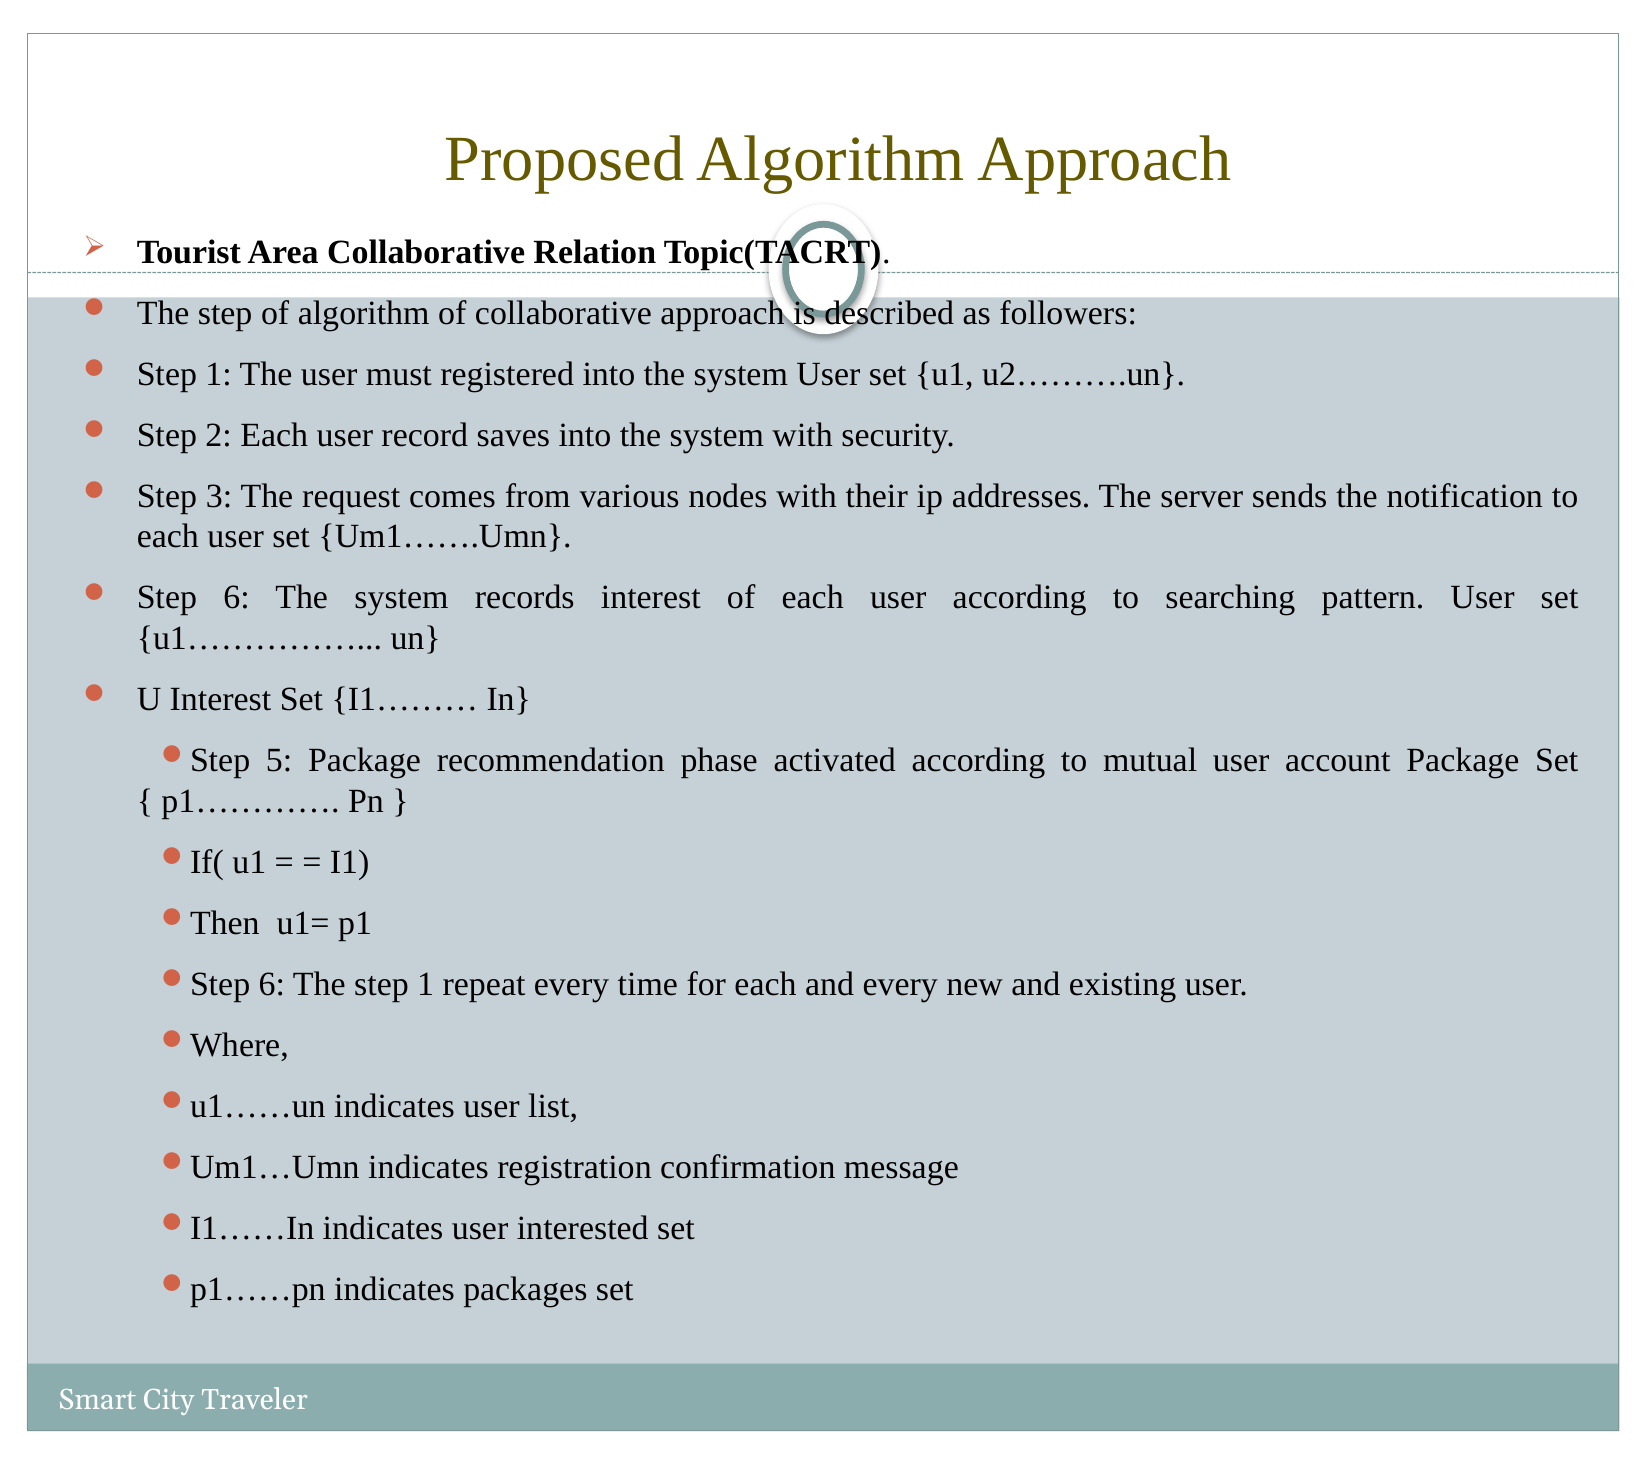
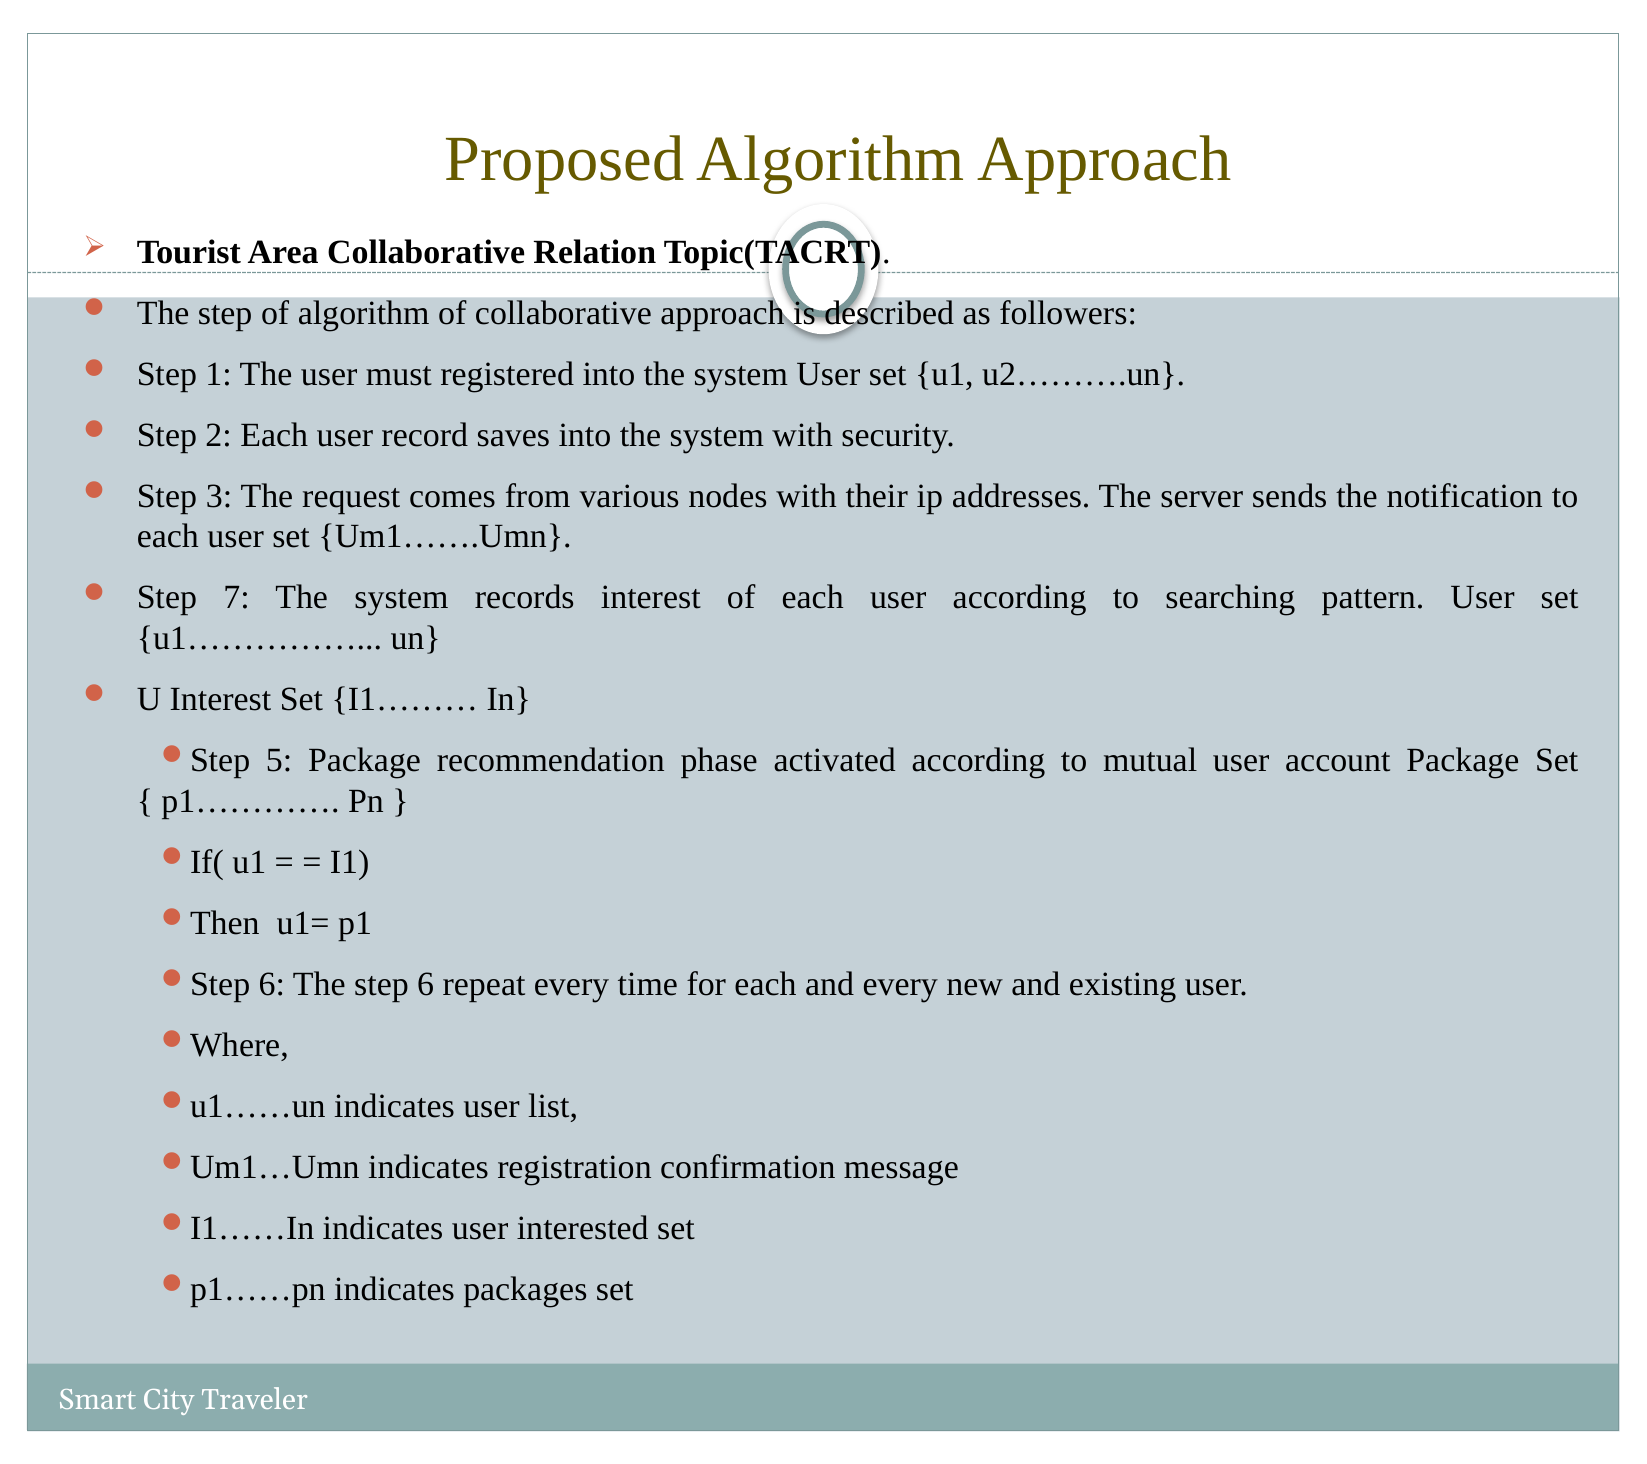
Step 6: 6 -> 7
The step 1: 1 -> 6
